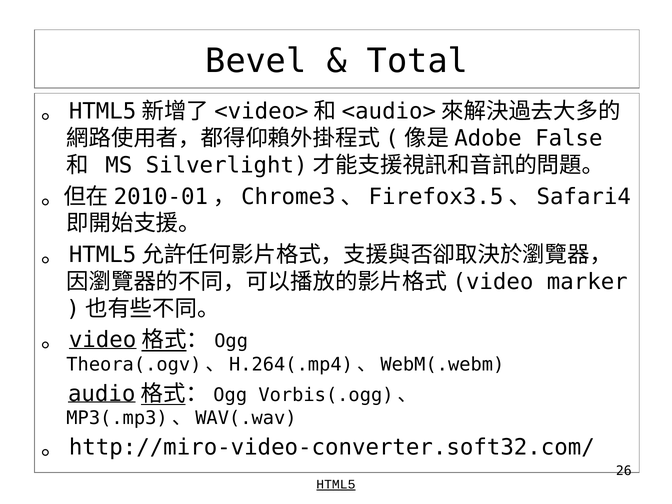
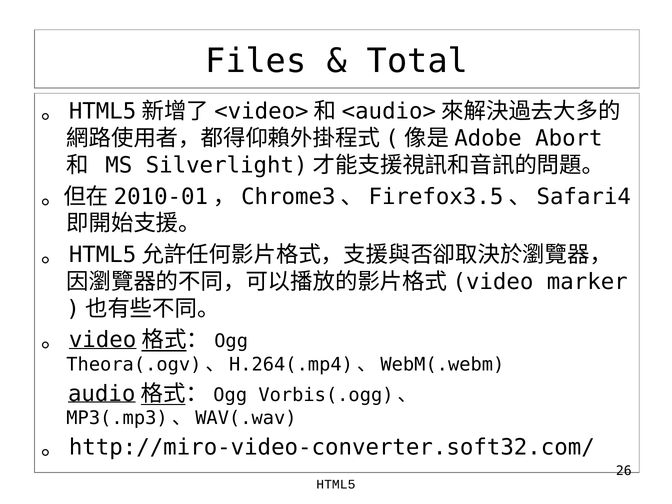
Bevel: Bevel -> Files
False: False -> Abort
HTML5 underline: present -> none
